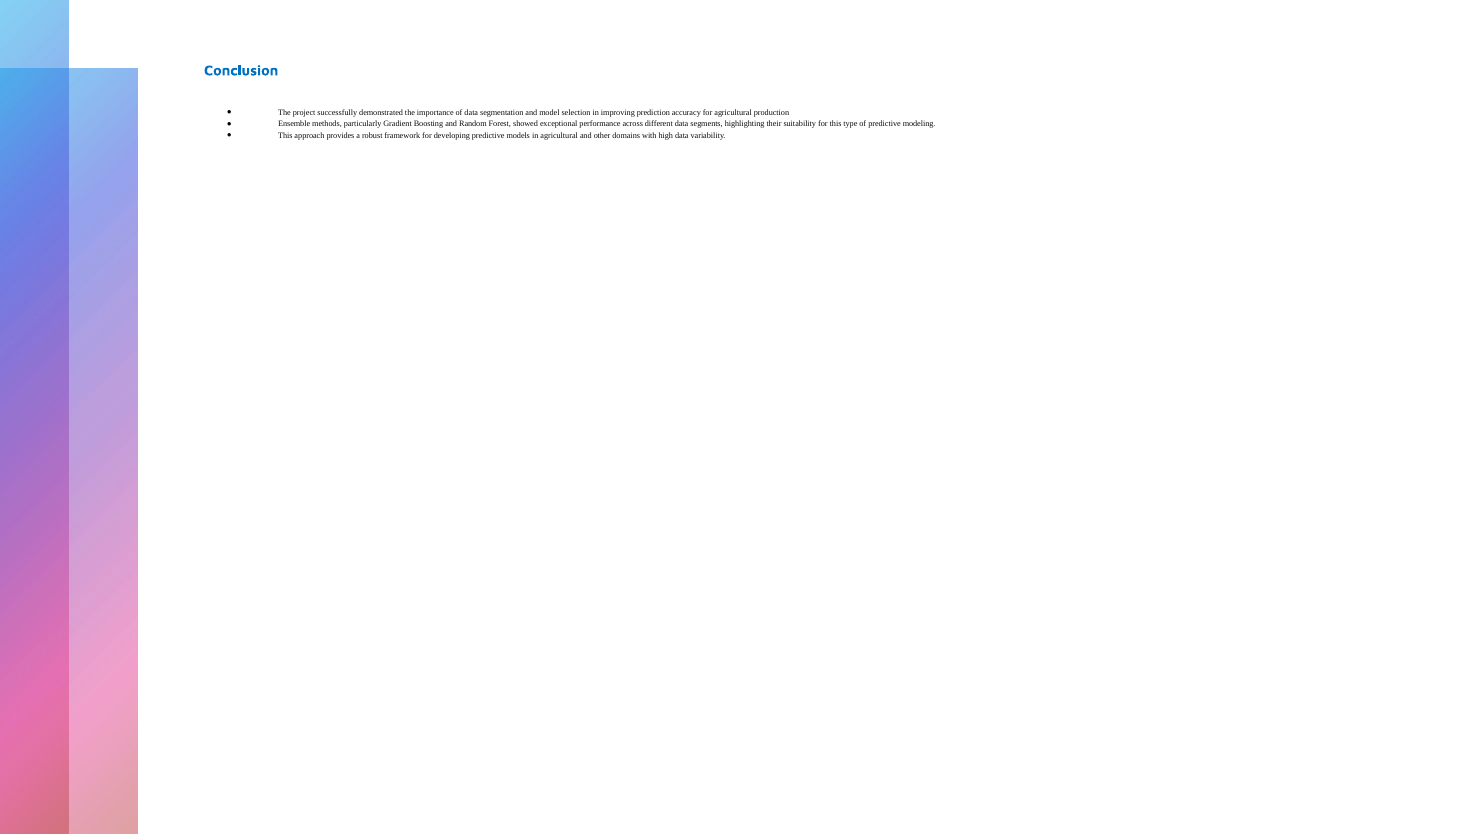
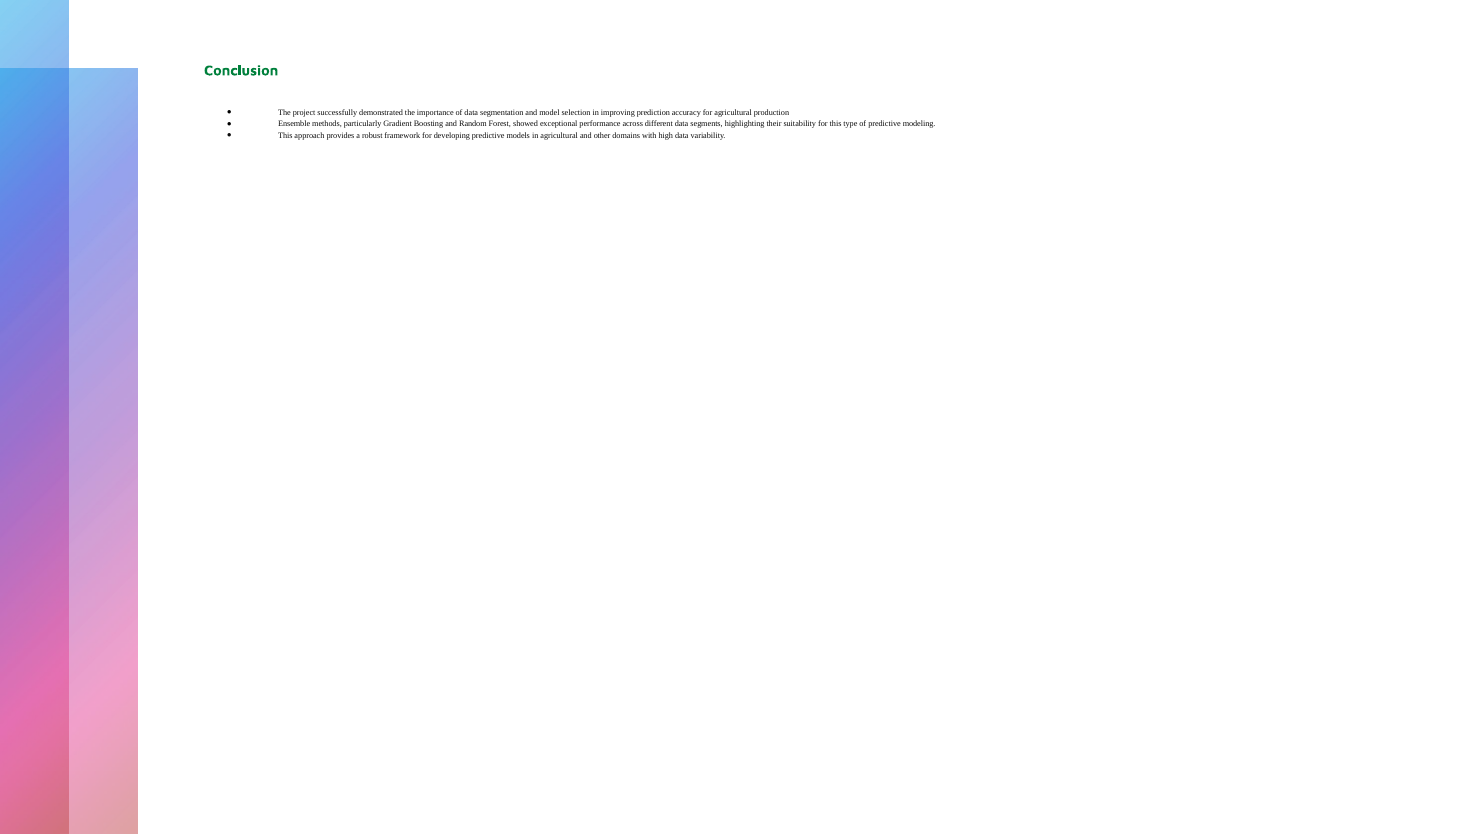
Conclusion colour: blue -> green
